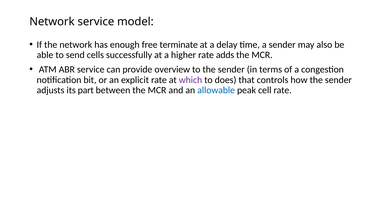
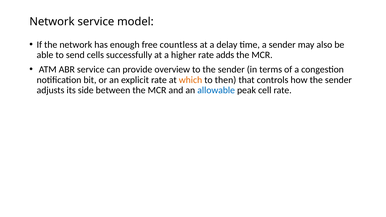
terminate: terminate -> countless
which colour: purple -> orange
does: does -> then
part: part -> side
